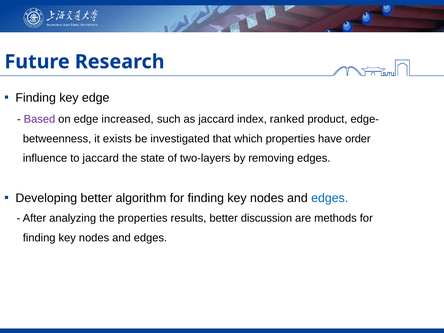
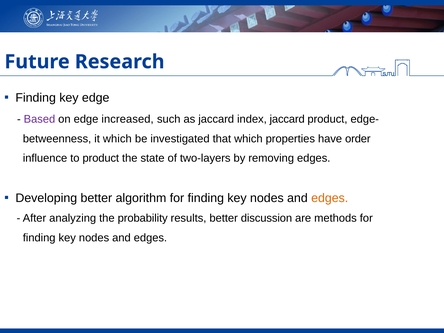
index ranked: ranked -> jaccard
it exists: exists -> which
to jaccard: jaccard -> product
edges at (330, 198) colour: blue -> orange
the properties: properties -> probability
